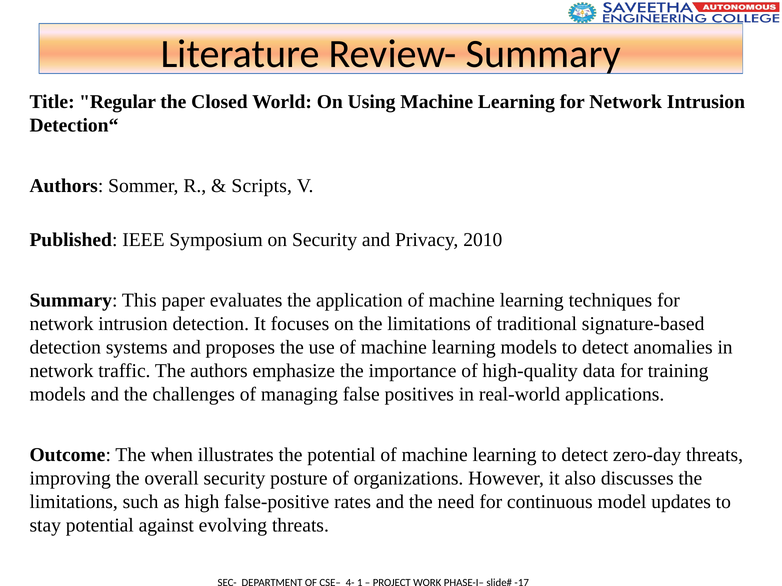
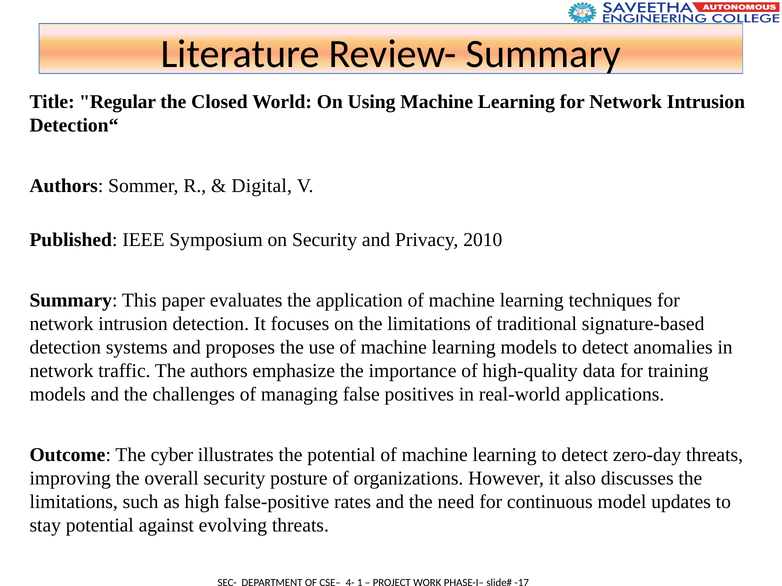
Scripts: Scripts -> Digital
when: when -> cyber
